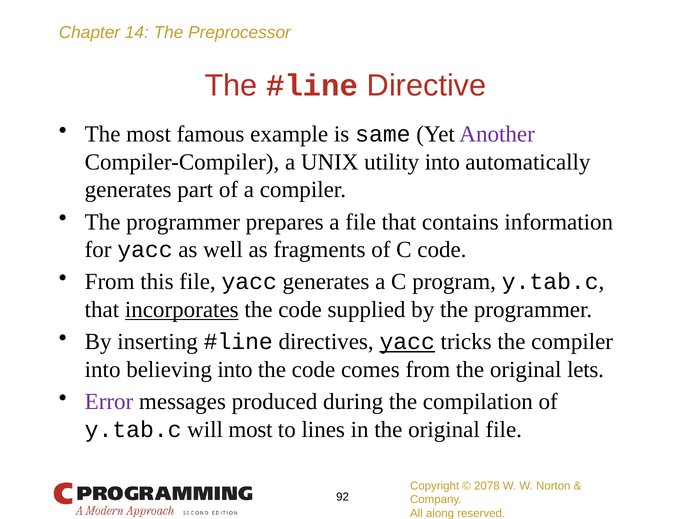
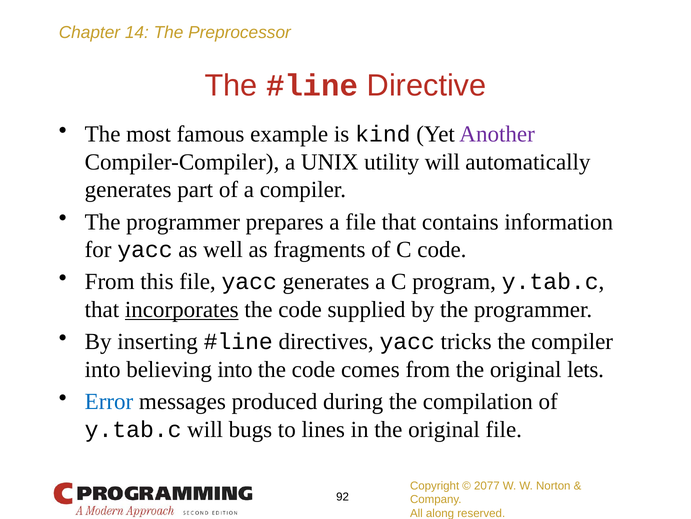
same: same -> kind
utility into: into -> will
yacc at (407, 341) underline: present -> none
Error colour: purple -> blue
will most: most -> bugs
2078: 2078 -> 2077
